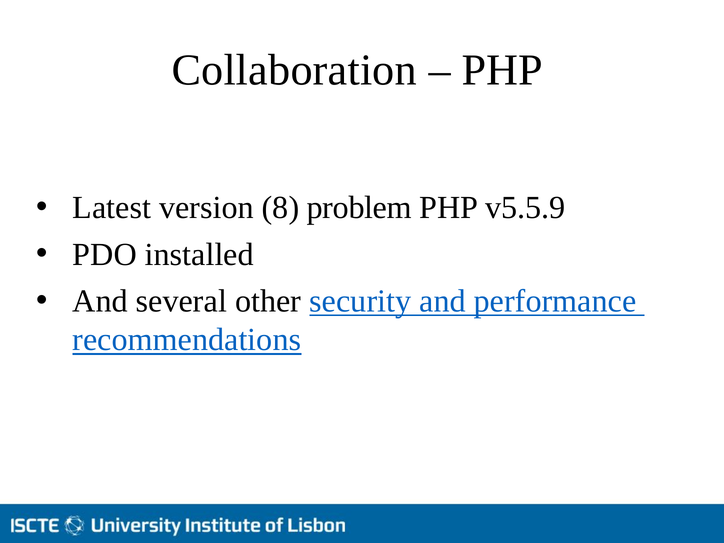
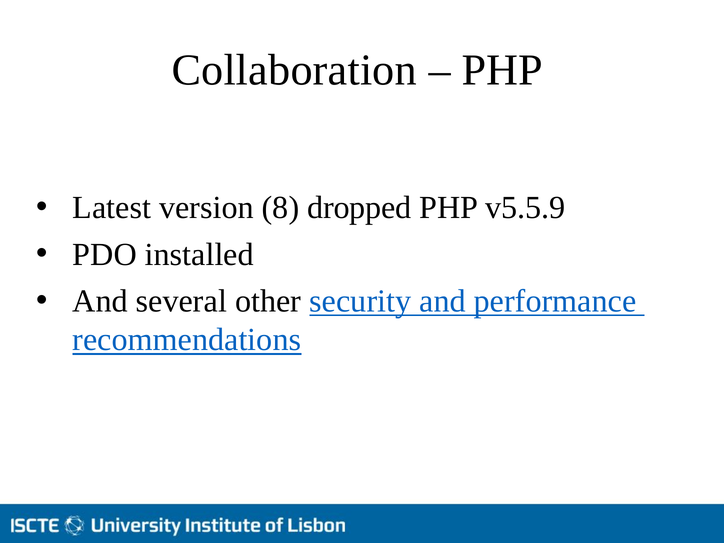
problem: problem -> dropped
